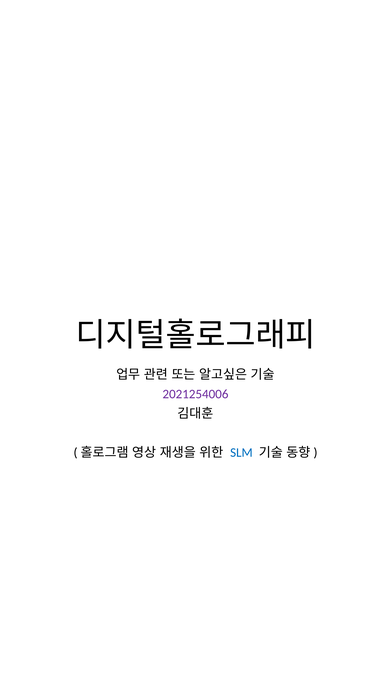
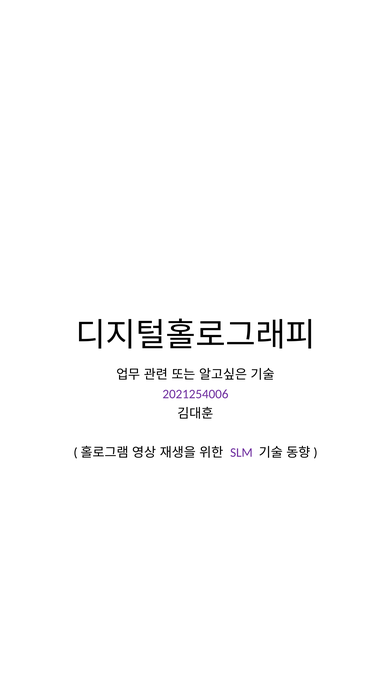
SLM colour: blue -> purple
